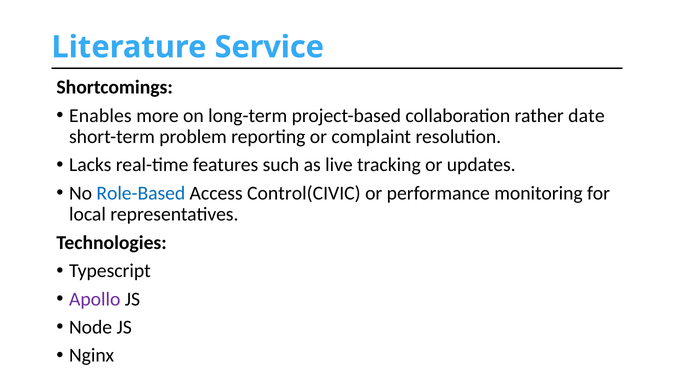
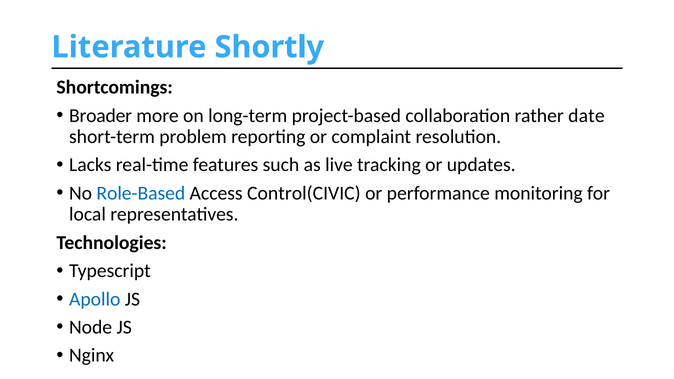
Service: Service -> Shortly
Enables: Enables -> Broader
Apollo colour: purple -> blue
